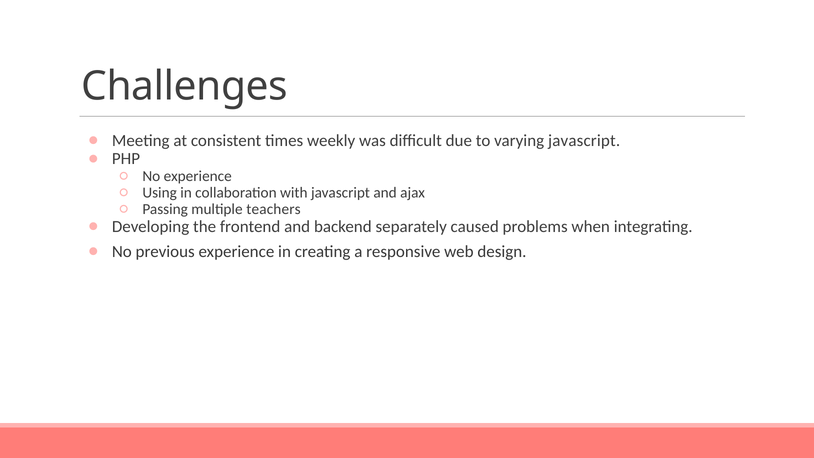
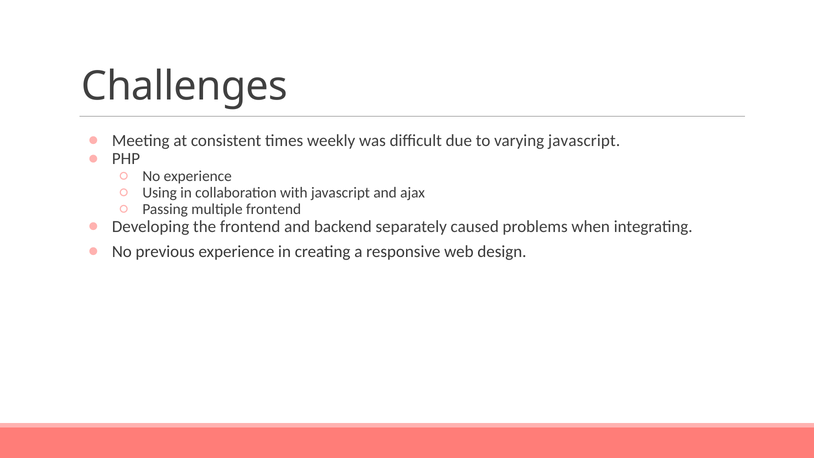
multiple teachers: teachers -> frontend
